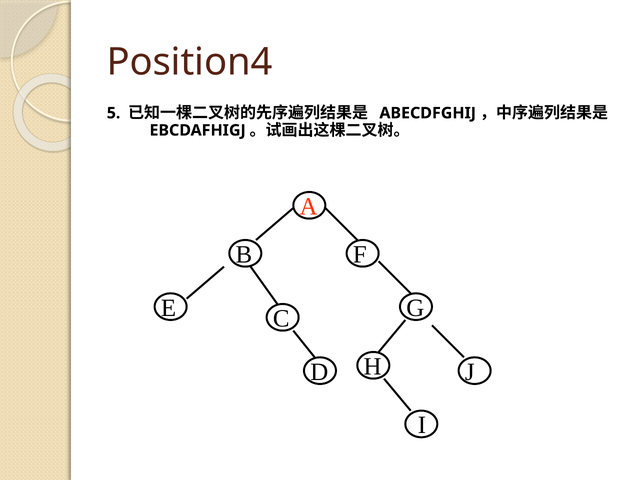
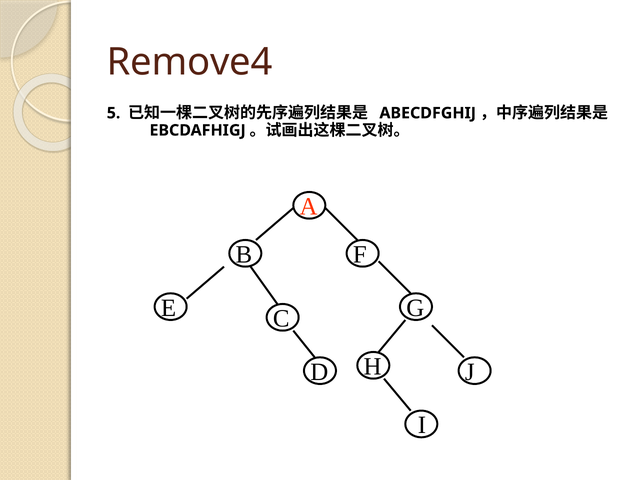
Position4: Position4 -> Remove4
